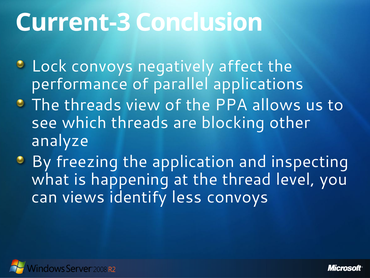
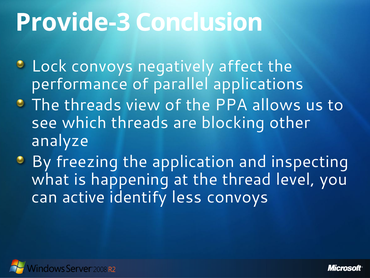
Current-3: Current-3 -> Provide-3
views: views -> active
